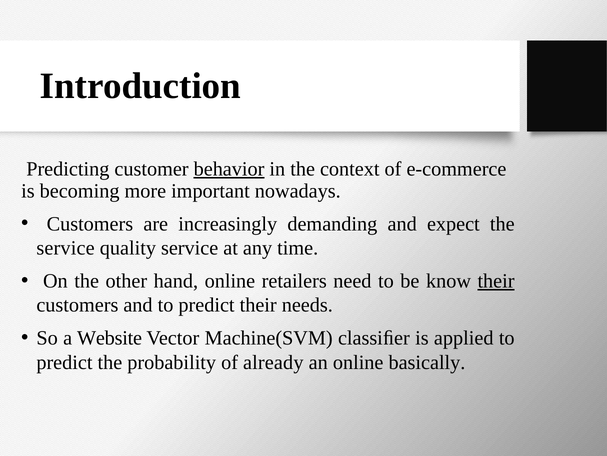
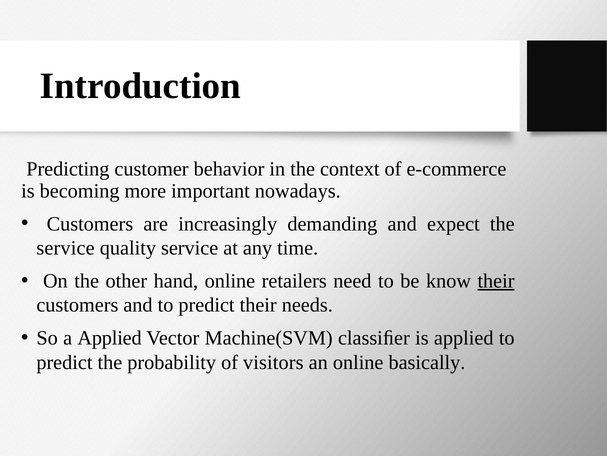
behavior underline: present -> none
a Website: Website -> Applied
already: already -> visitors
